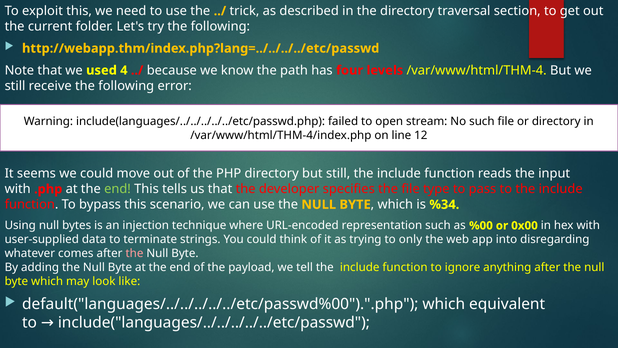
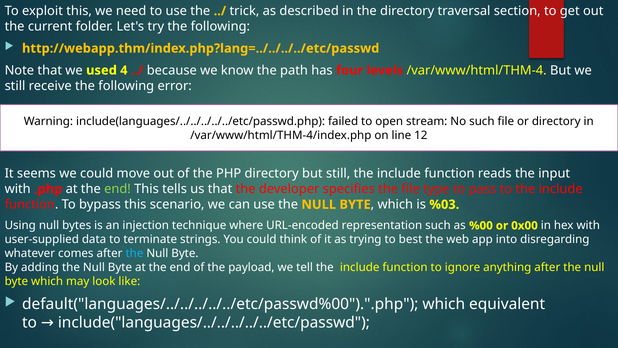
%34: %34 -> %03
only: only -> best
the at (134, 253) colour: pink -> light blue
